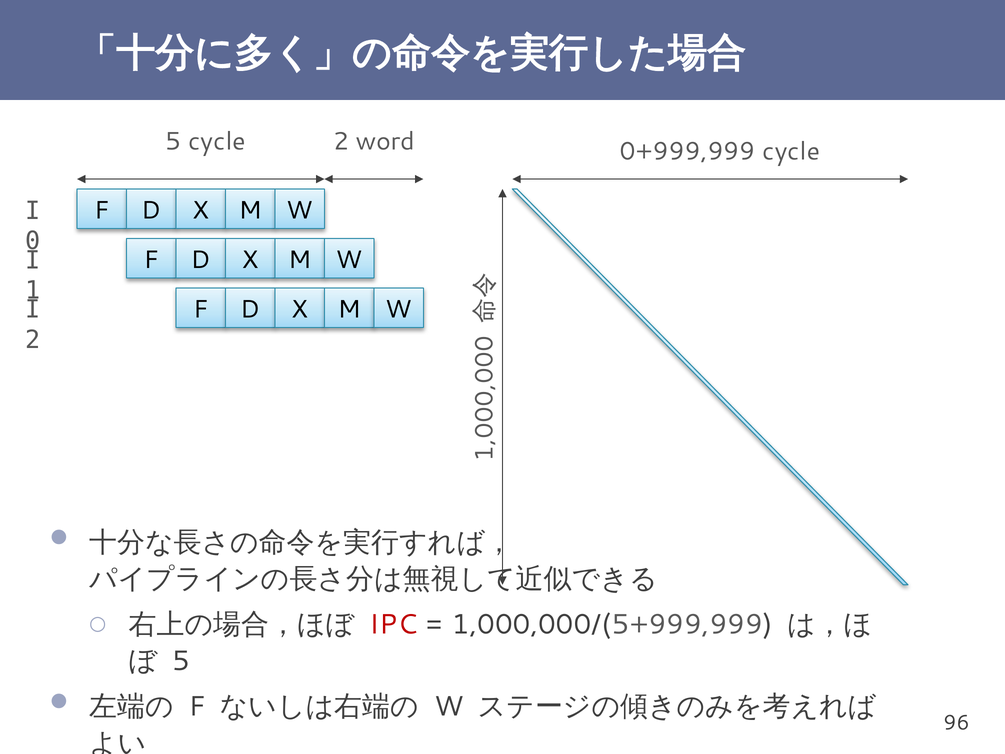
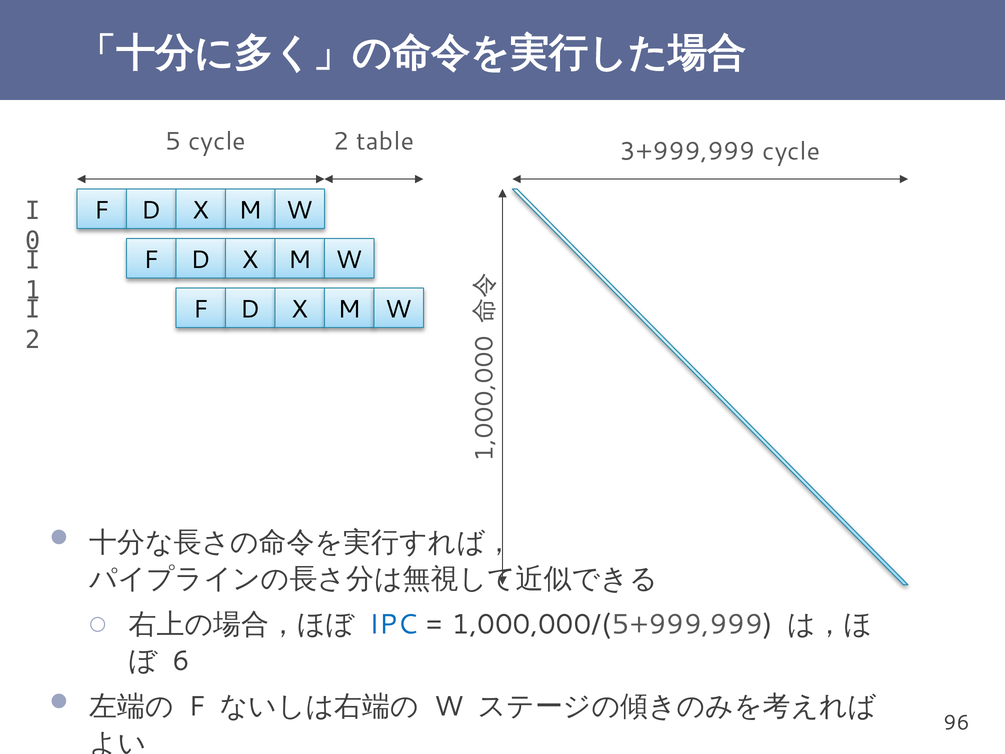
word: word -> table
0+999,999: 0+999,999 -> 3+999,999
IPC colour: red -> blue
5 at (181, 661): 5 -> 6
